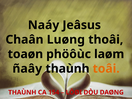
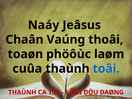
Luøng: Luøng -> Vaúng
ñaây: ñaây -> cuûa
toâi colour: orange -> blue
